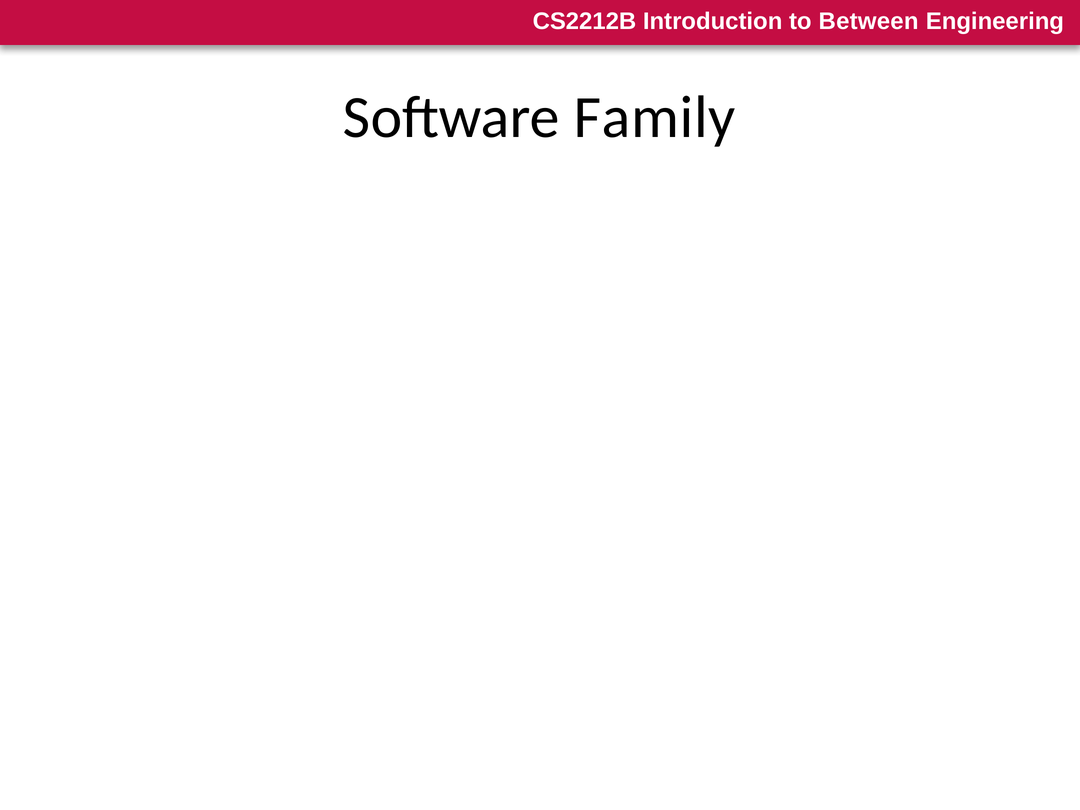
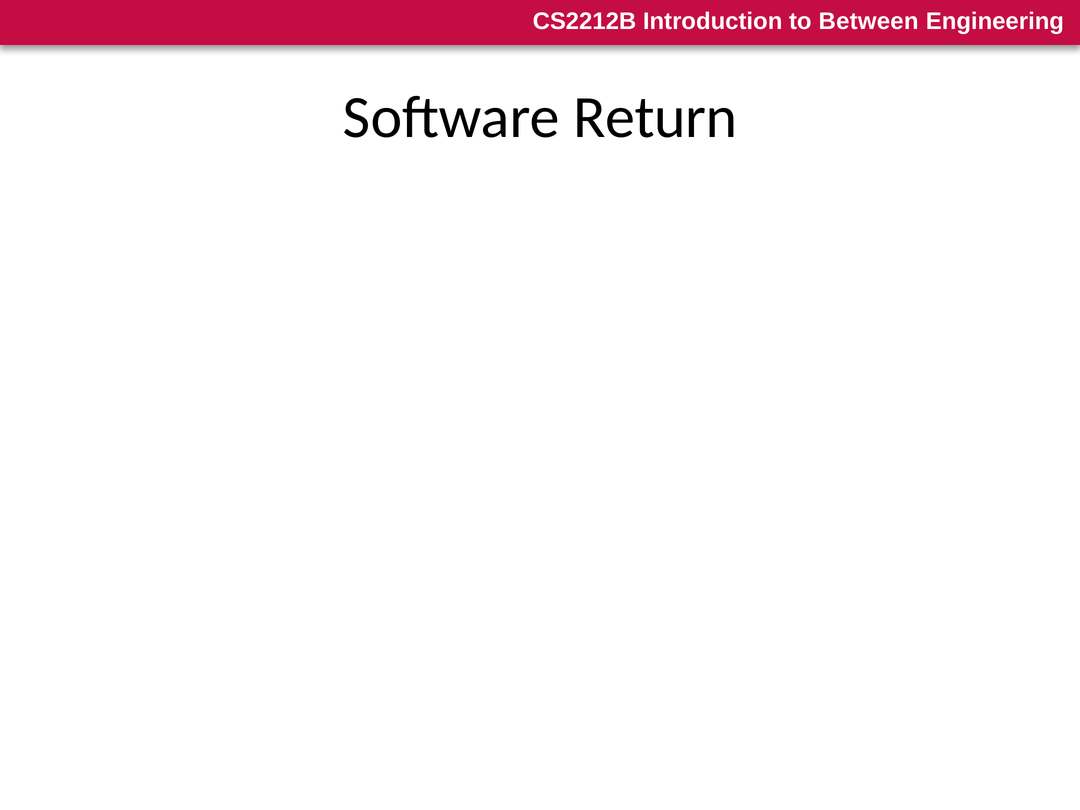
Family: Family -> Return
